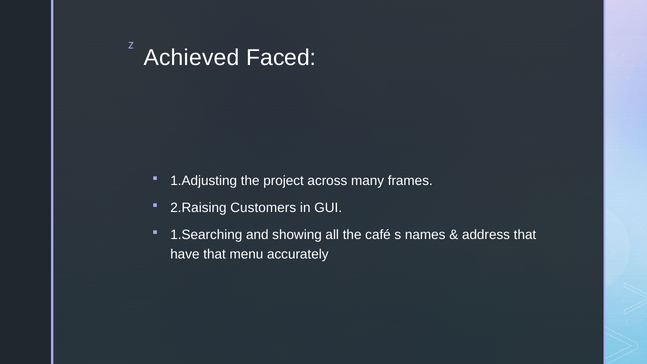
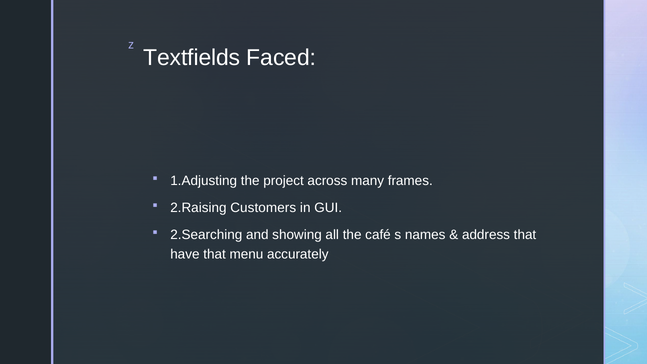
Achieved: Achieved -> Textfields
1.Searching: 1.Searching -> 2.Searching
